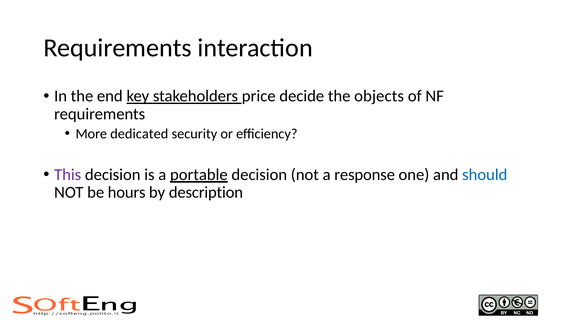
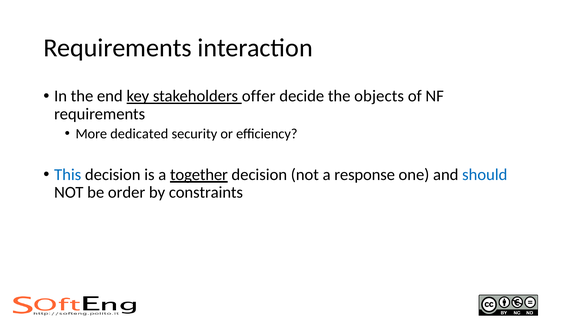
price: price -> offer
This colour: purple -> blue
portable: portable -> together
hours: hours -> order
description: description -> constraints
